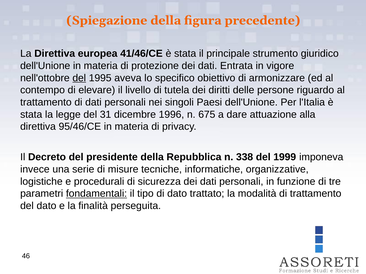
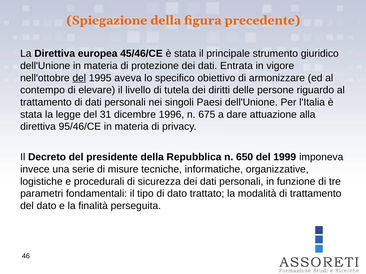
41/46/CE: 41/46/CE -> 45/46/CE
338: 338 -> 650
fondamentali underline: present -> none
